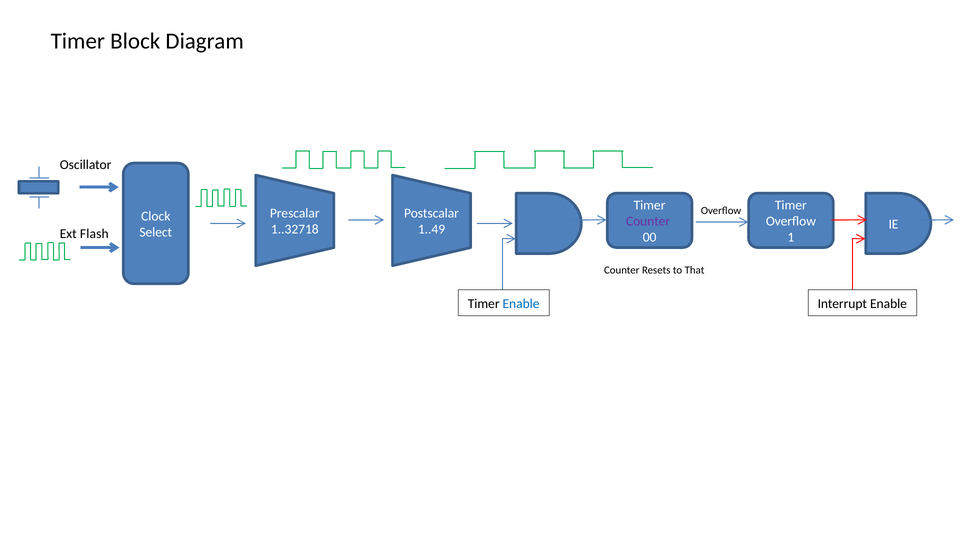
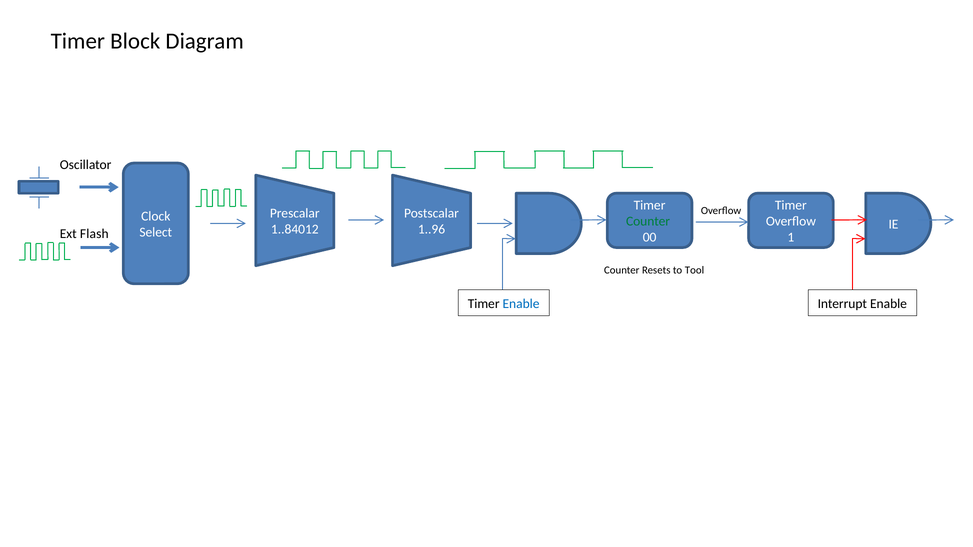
Counter at (648, 221) colour: purple -> green
1..32718: 1..32718 -> 1..84012
1..49: 1..49 -> 1..96
That: That -> Tool
